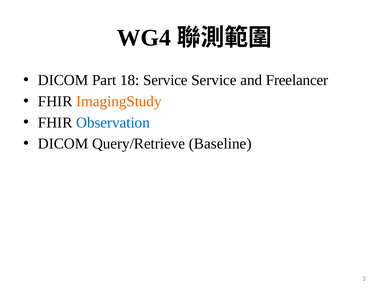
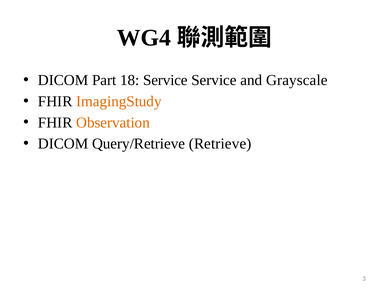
Freelancer: Freelancer -> Grayscale
Observation colour: blue -> orange
Baseline: Baseline -> Retrieve
